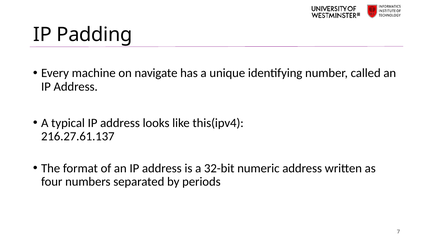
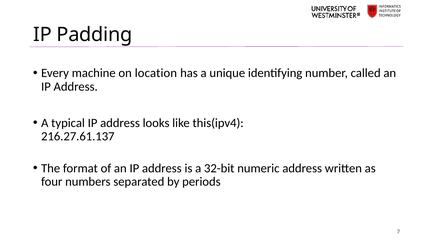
navigate: navigate -> location
